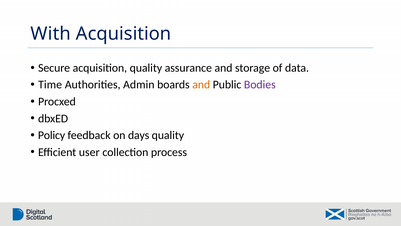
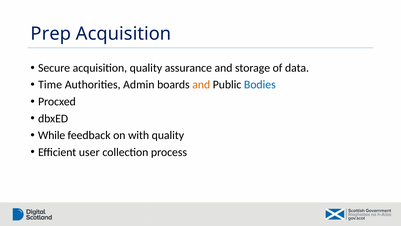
With: With -> Prep
Bodies colour: purple -> blue
Policy: Policy -> While
days: days -> with
